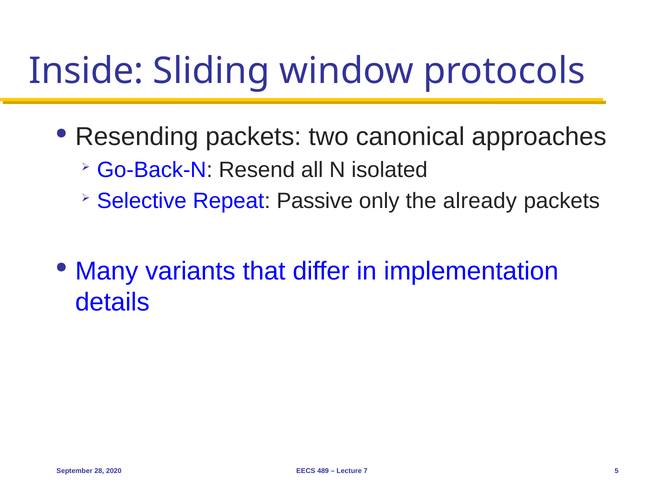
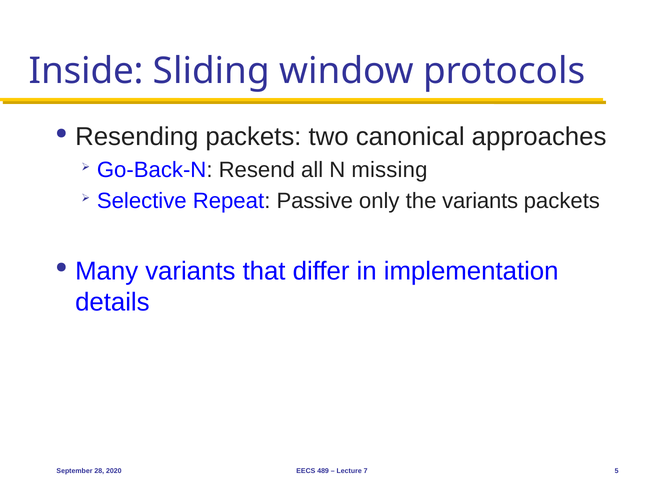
isolated: isolated -> missing
the already: already -> variants
